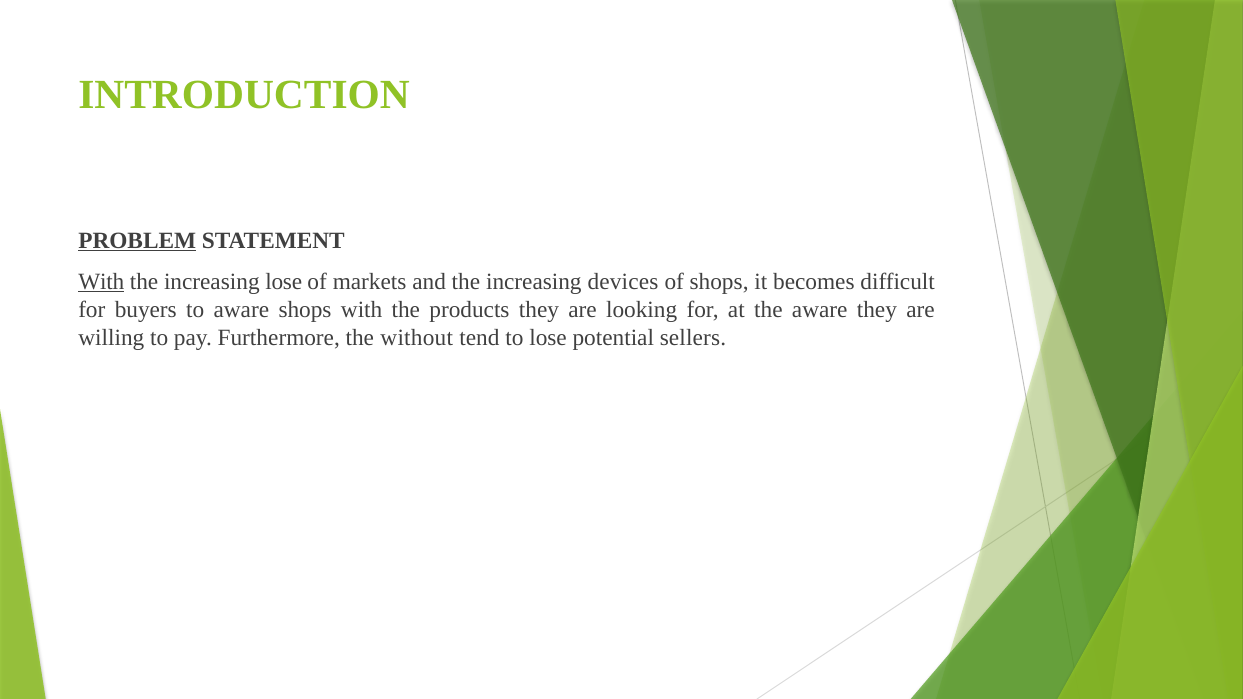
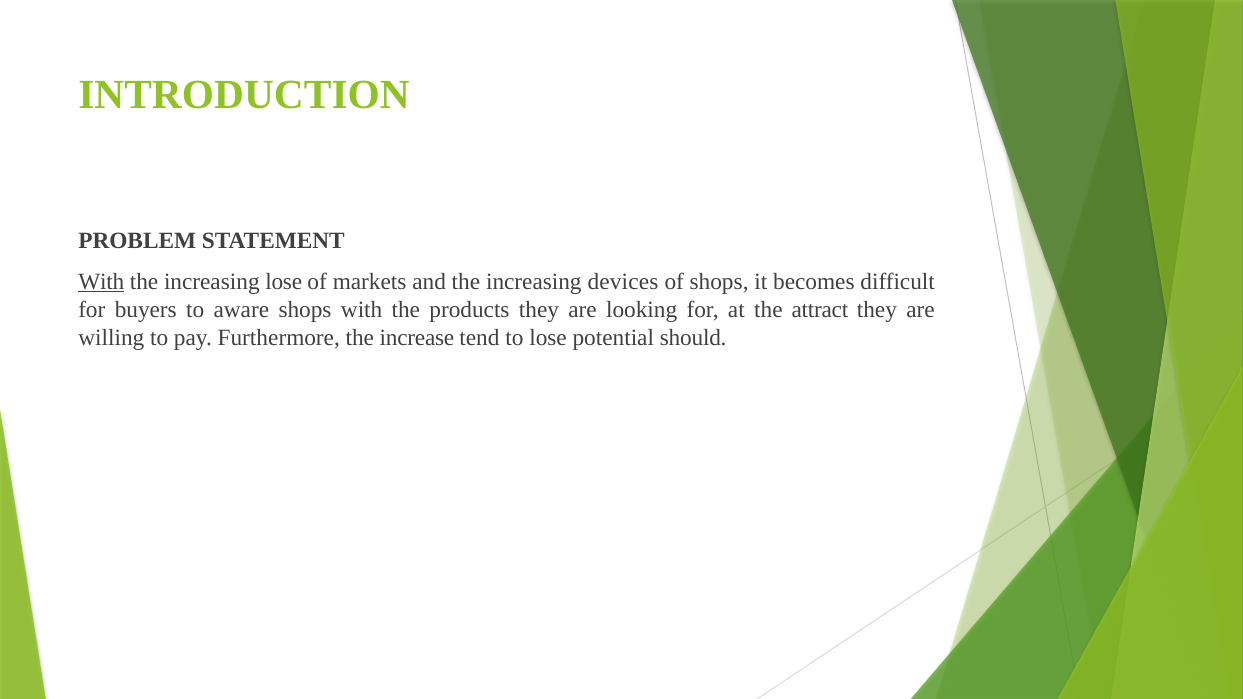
PROBLEM underline: present -> none
the aware: aware -> attract
without: without -> increase
sellers: sellers -> should
